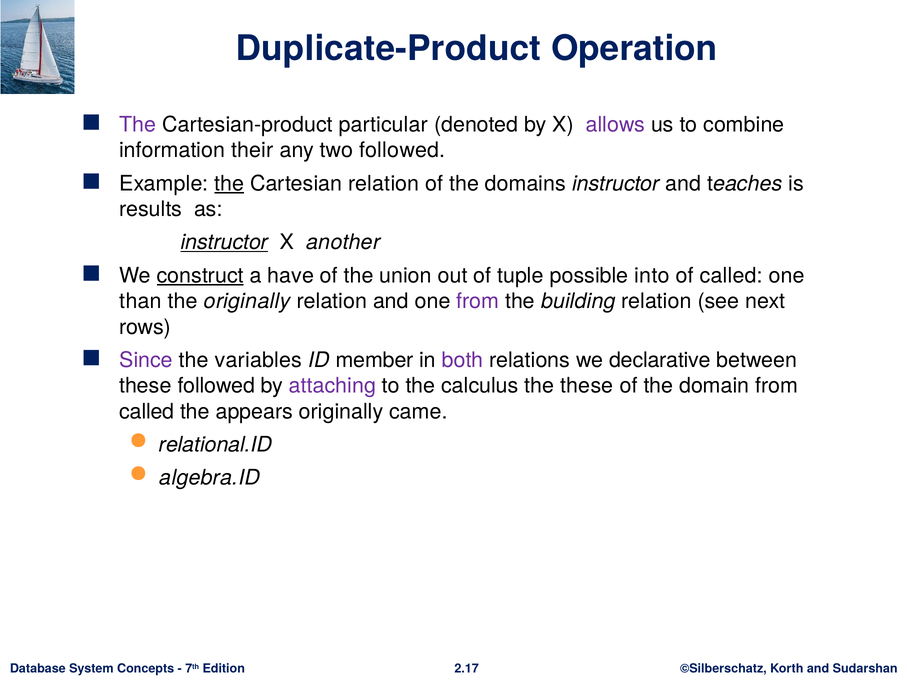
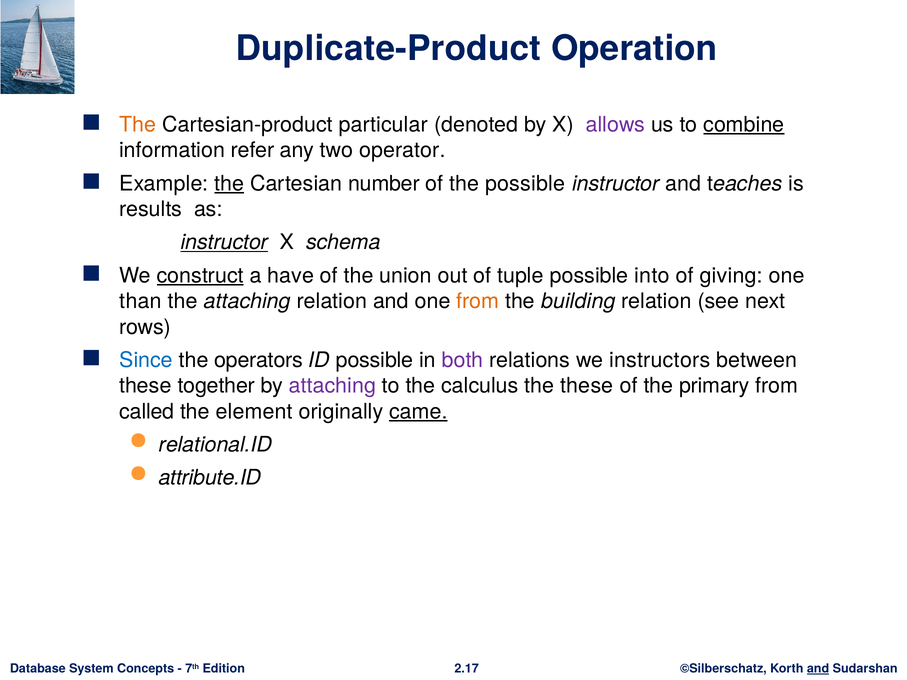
The at (138, 125) colour: purple -> orange
combine underline: none -> present
their: their -> refer
two followed: followed -> operator
Cartesian relation: relation -> number
the domains: domains -> possible
another: another -> schema
of called: called -> giving
the originally: originally -> attaching
from at (478, 301) colour: purple -> orange
Since colour: purple -> blue
variables: variables -> operators
ID member: member -> possible
declarative: declarative -> instructors
these followed: followed -> together
domain: domain -> primary
appears: appears -> element
came underline: none -> present
algebra.ID: algebra.ID -> attribute.ID
and at (818, 669) underline: none -> present
